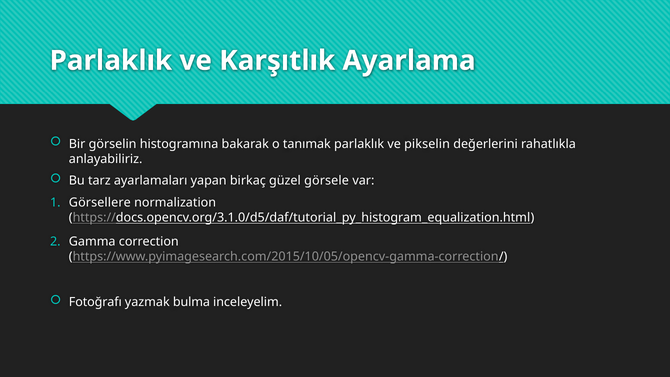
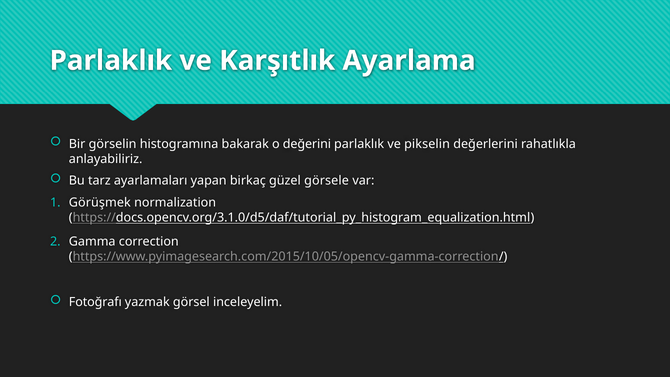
tanımak: tanımak -> değerini
Görsellere: Görsellere -> Görüşmek
bulma: bulma -> görsel
